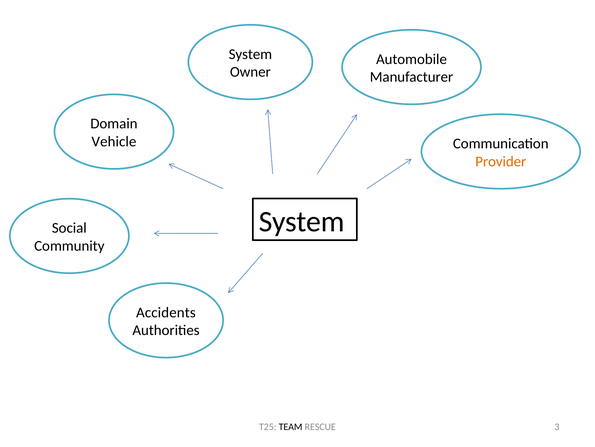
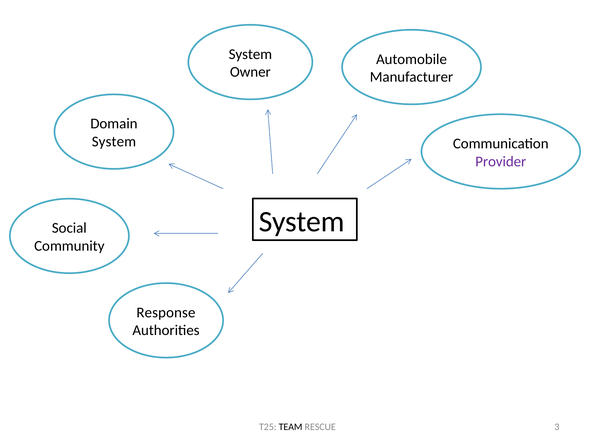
Vehicle at (114, 141): Vehicle -> System
Provider colour: orange -> purple
Accidents: Accidents -> Response
